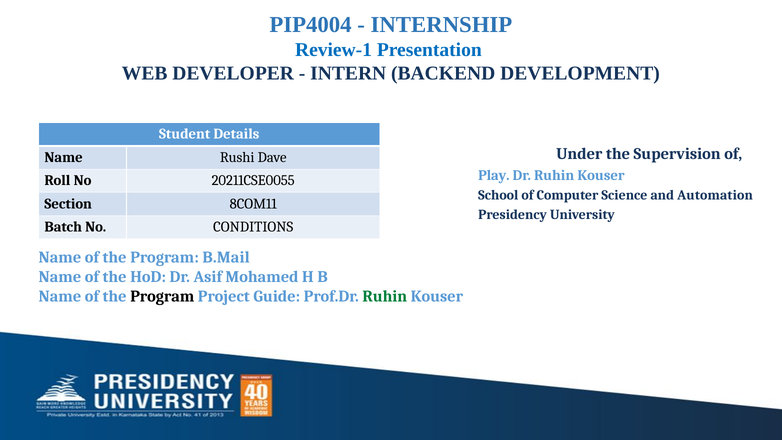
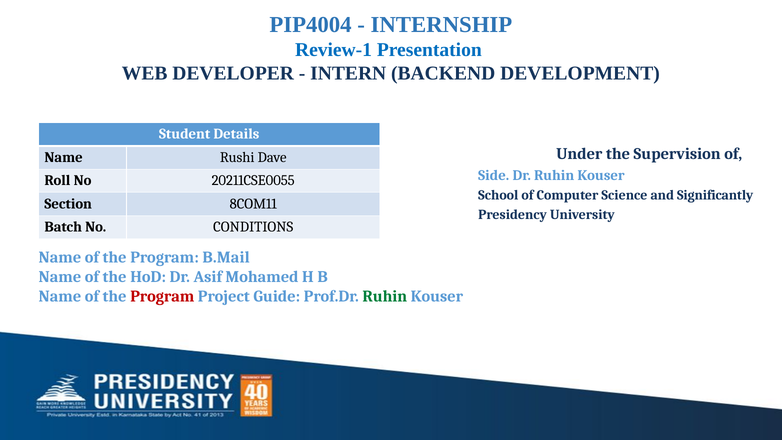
Play: Play -> Side
Automation: Automation -> Significantly
Program at (162, 296) colour: black -> red
